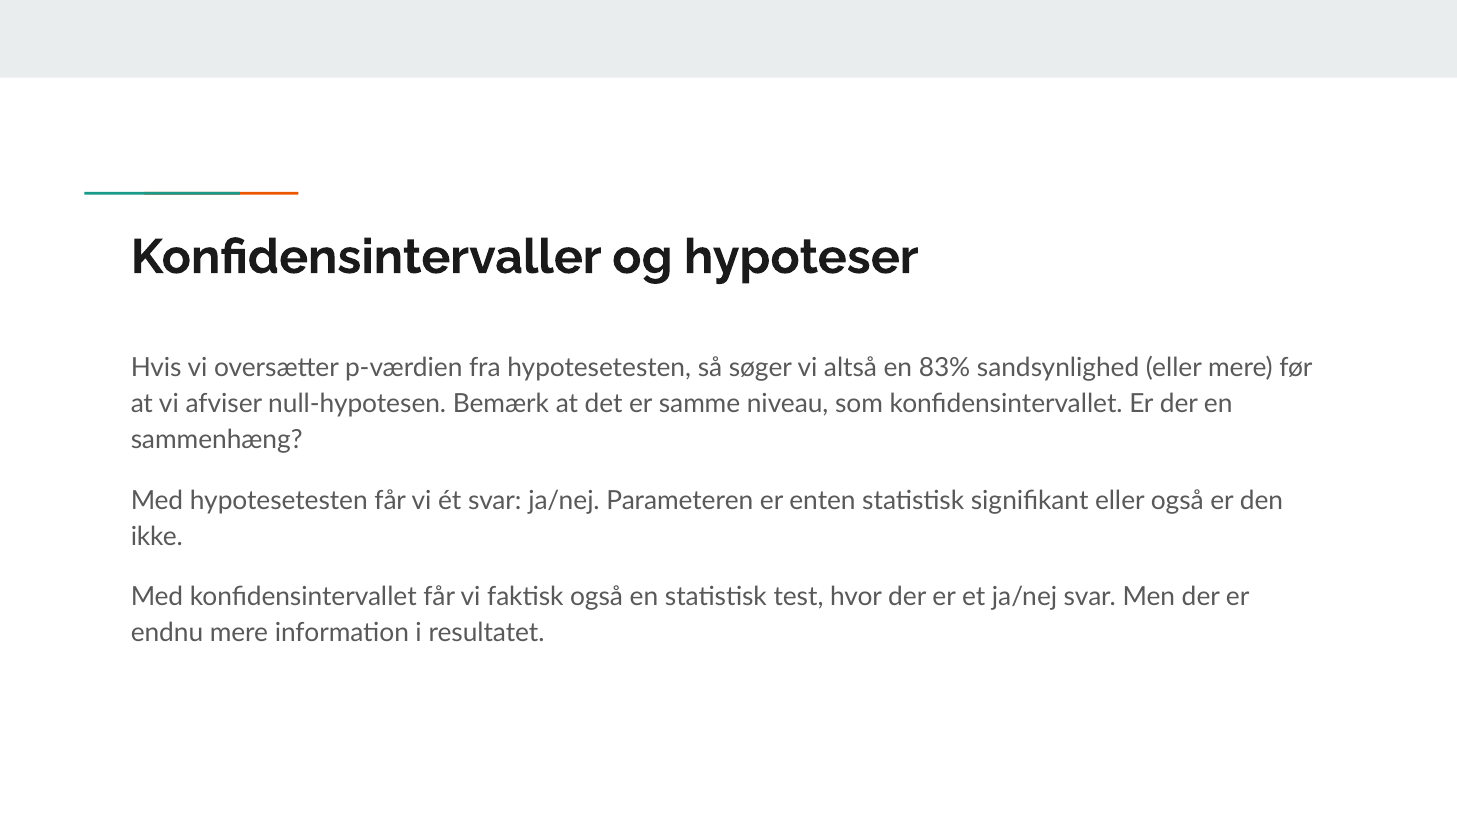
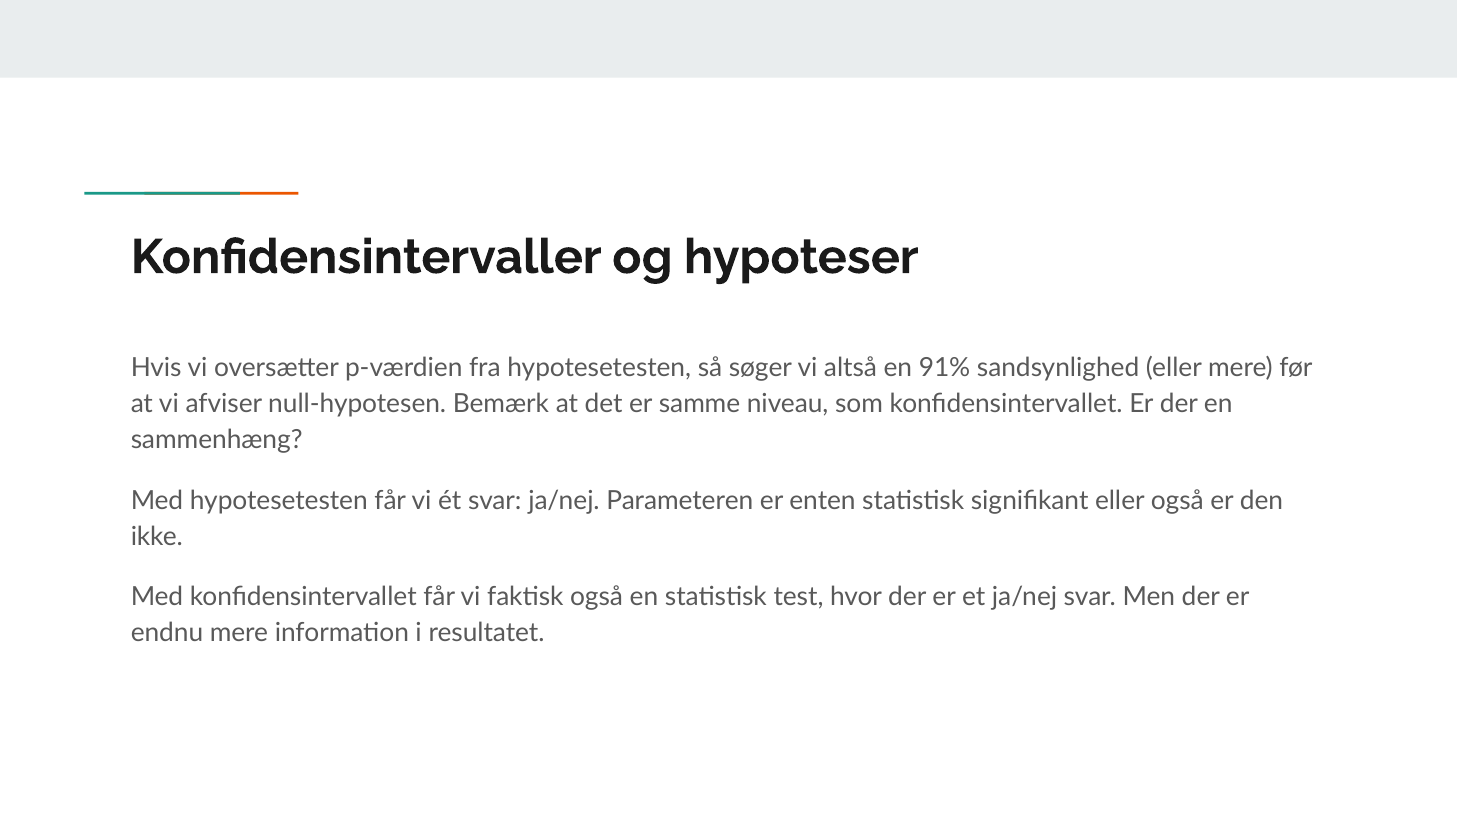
83%: 83% -> 91%
